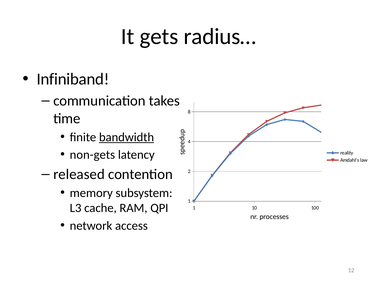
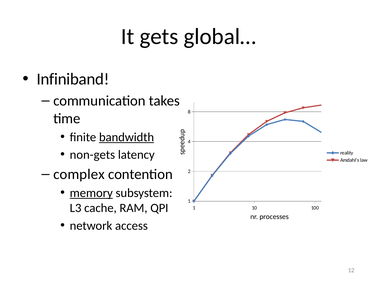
radius…: radius… -> global…
released: released -> complex
memory underline: none -> present
